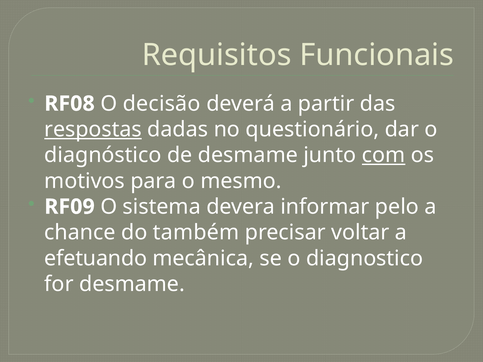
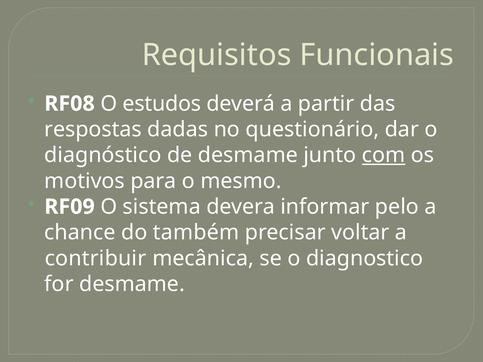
decisão: decisão -> estudos
respostas underline: present -> none
efetuando: efetuando -> contribuir
